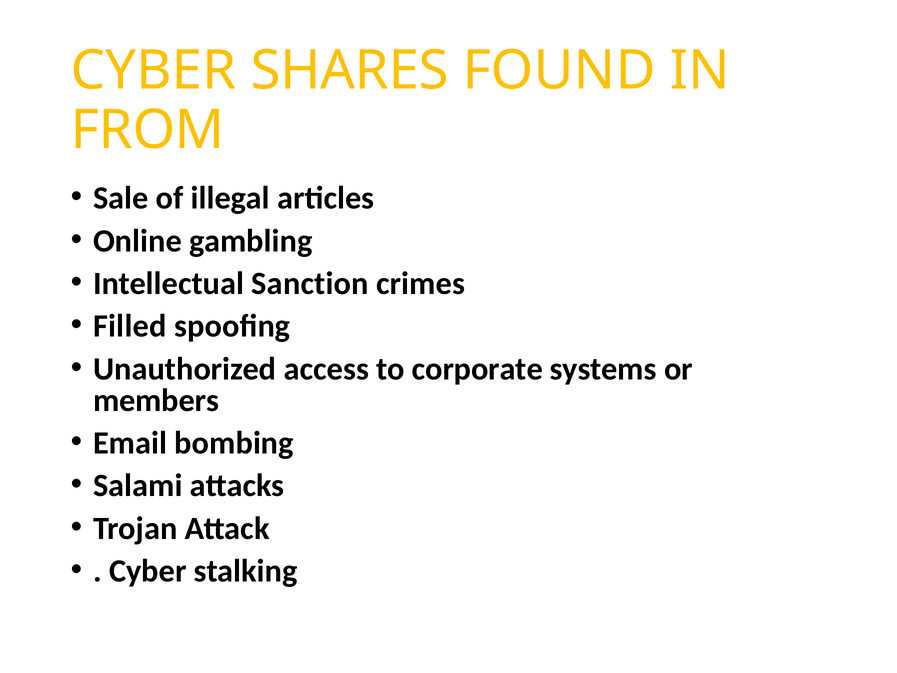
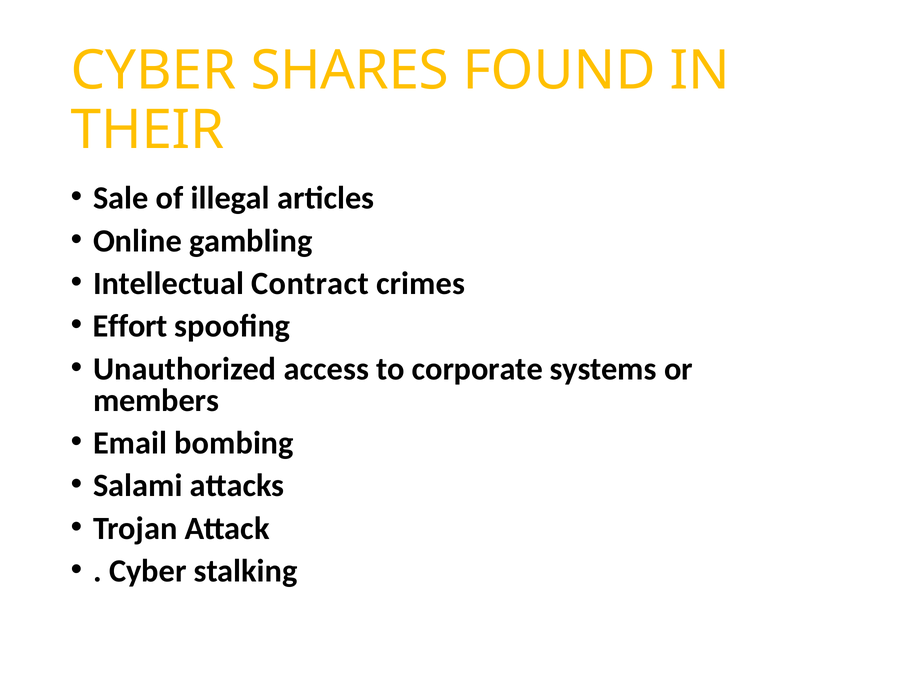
FROM: FROM -> THEIR
Sanction: Sanction -> Contract
Filled: Filled -> Effort
